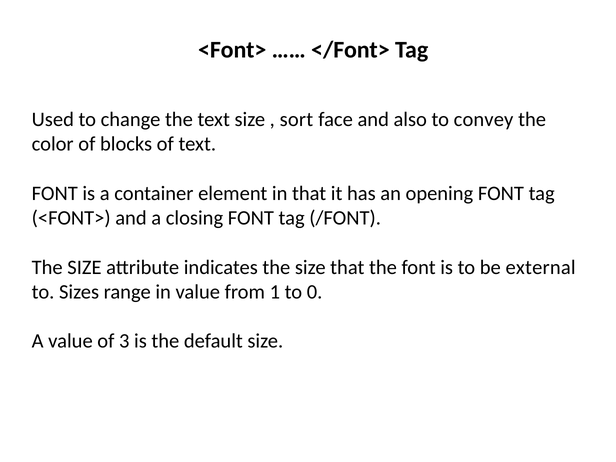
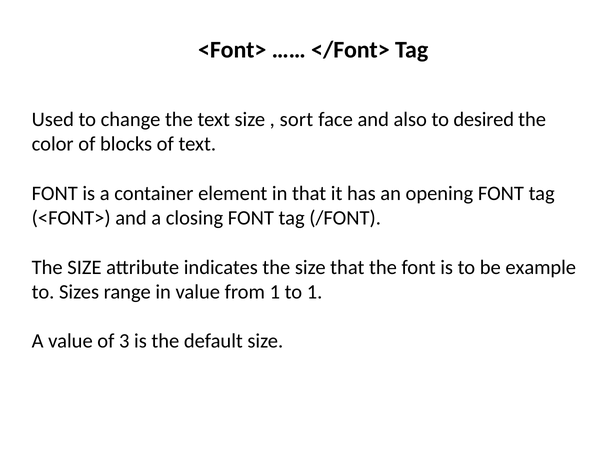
convey: convey -> desired
external: external -> example
to 0: 0 -> 1
